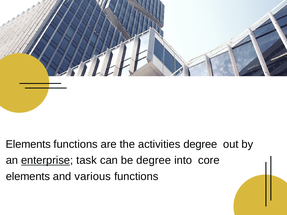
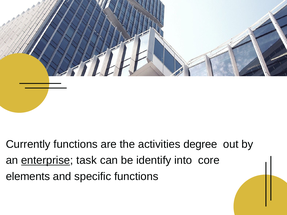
Elements at (28, 144): Elements -> Currently
be degree: degree -> identify
various: various -> specific
